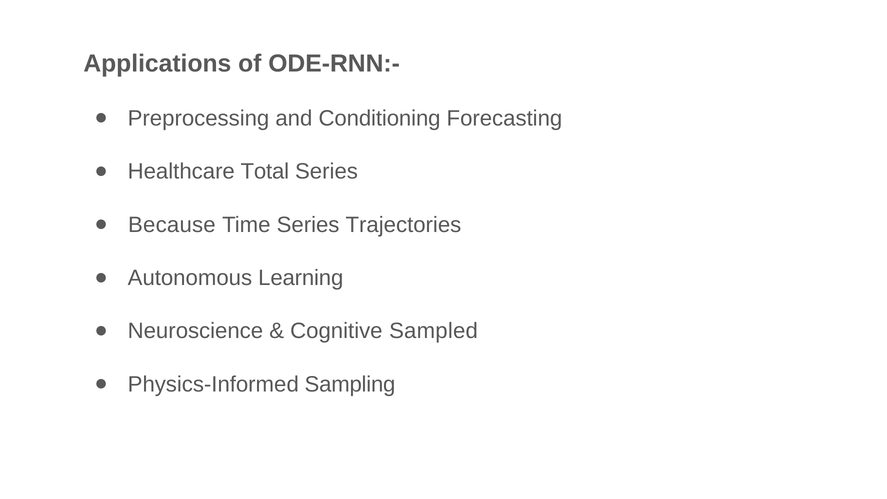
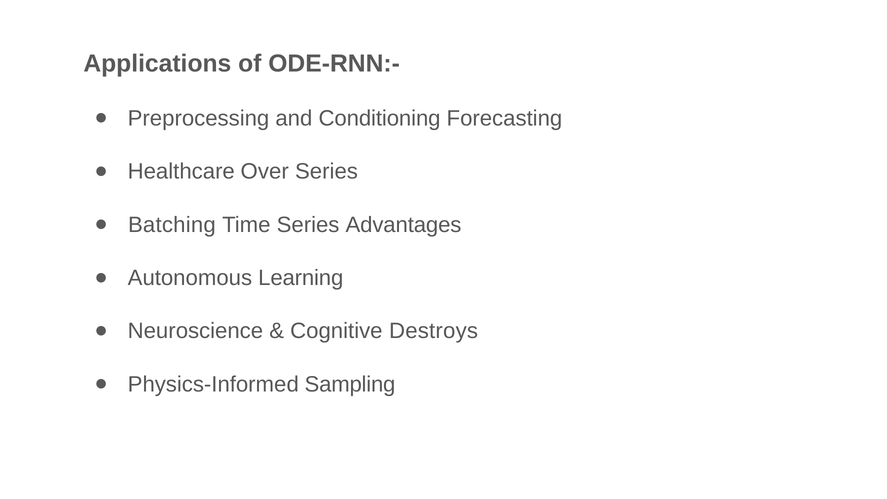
Total: Total -> Over
Because: Because -> Batching
Trajectories: Trajectories -> Advantages
Sampled: Sampled -> Destroys
